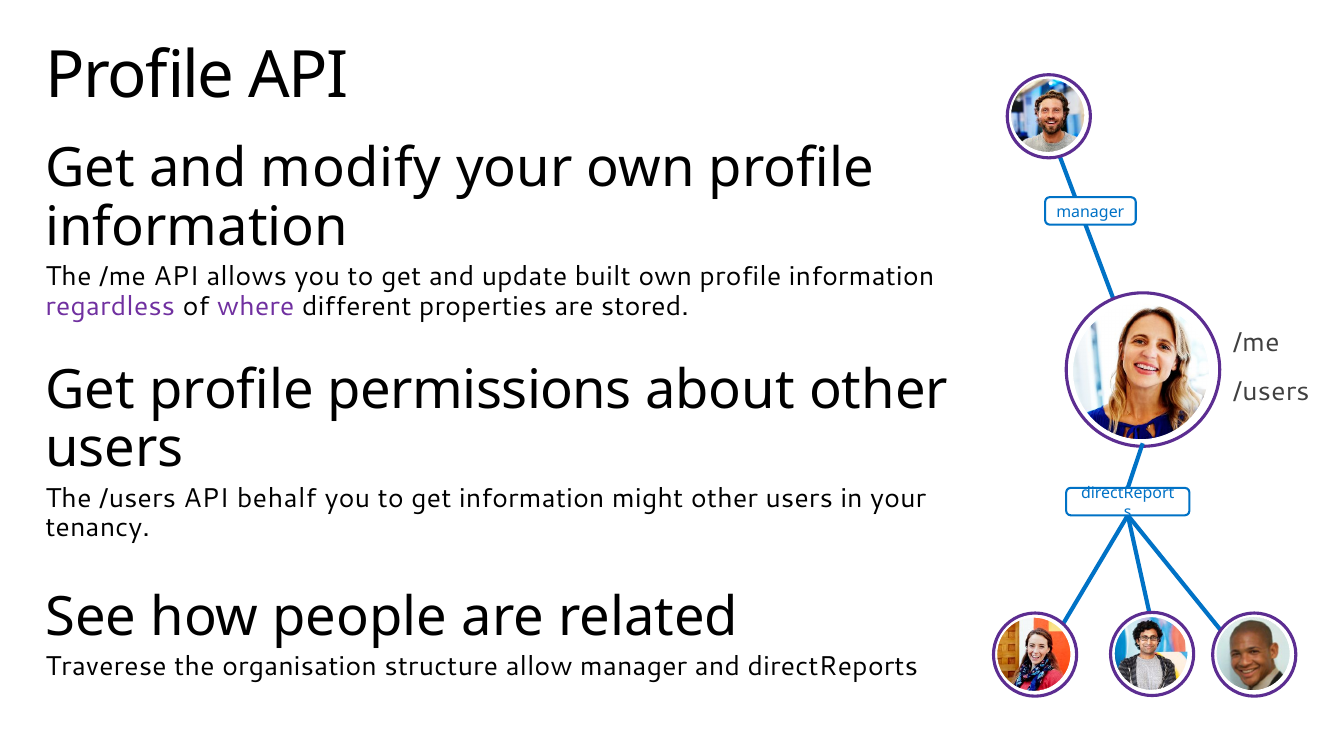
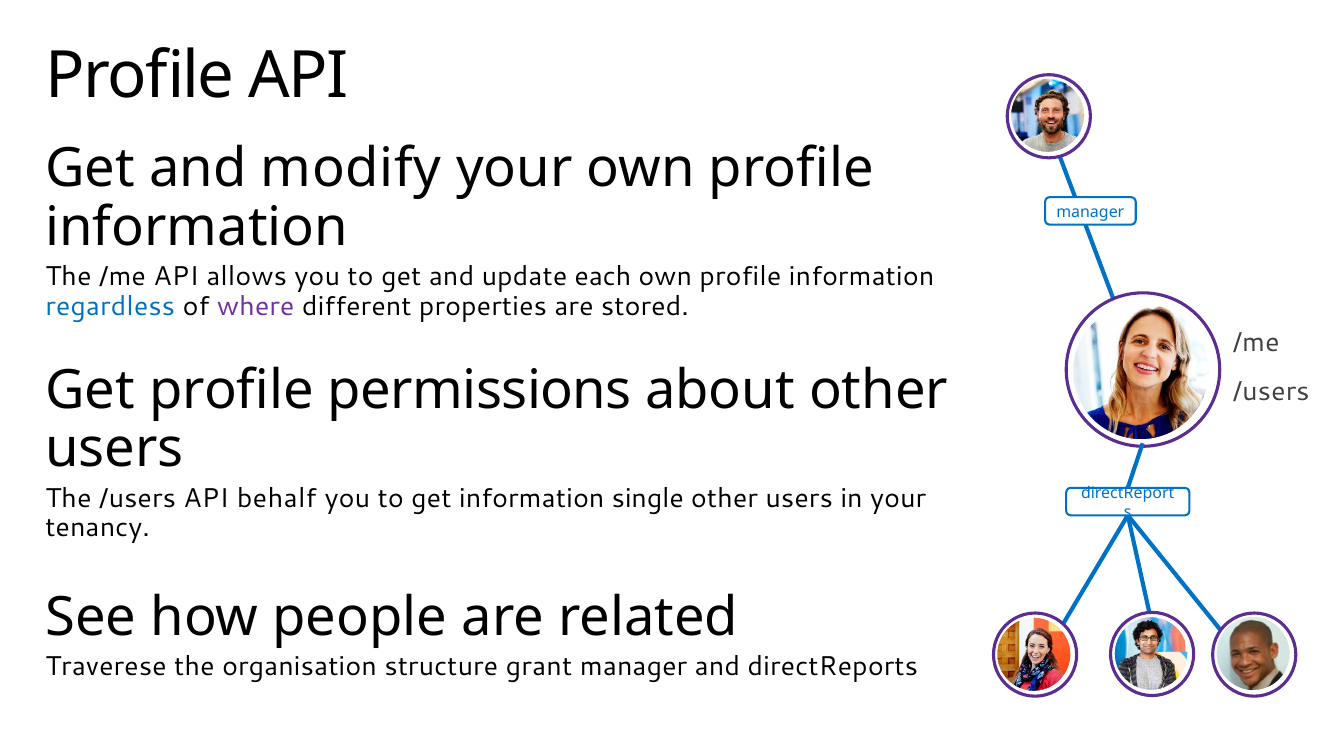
built: built -> each
regardless colour: purple -> blue
might: might -> single
allow: allow -> grant
